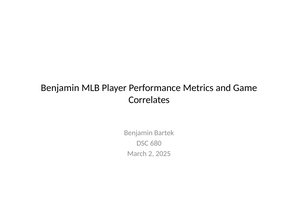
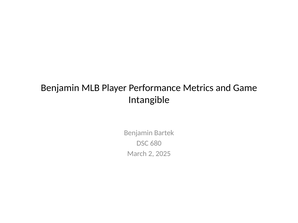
Correlates: Correlates -> Intangible
